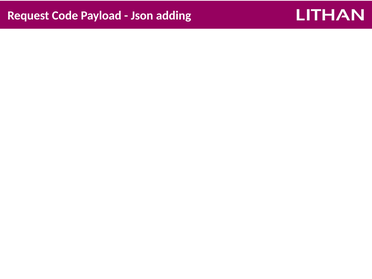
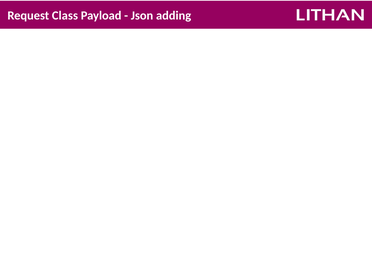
Code: Code -> Class
